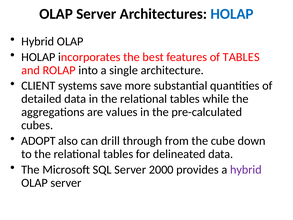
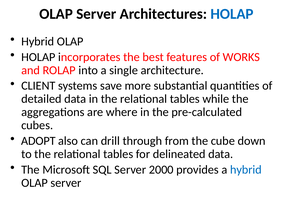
of TABLES: TABLES -> WORKS
values: values -> where
hybrid at (246, 169) colour: purple -> blue
